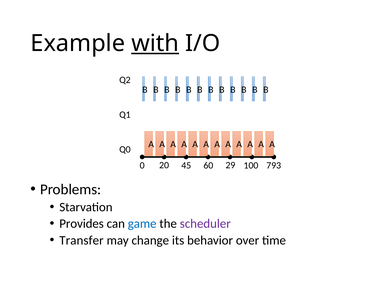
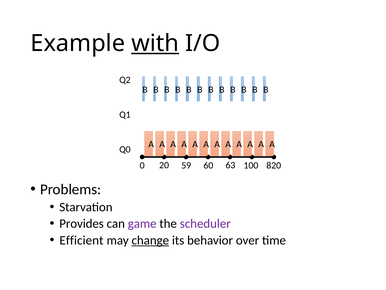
45: 45 -> 59
29: 29 -> 63
793: 793 -> 820
game colour: blue -> purple
Transfer: Transfer -> Efficient
change underline: none -> present
